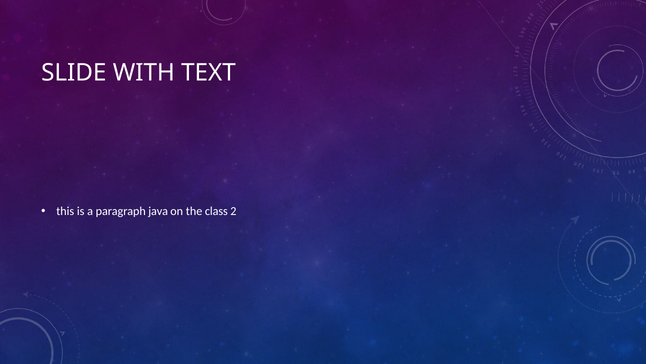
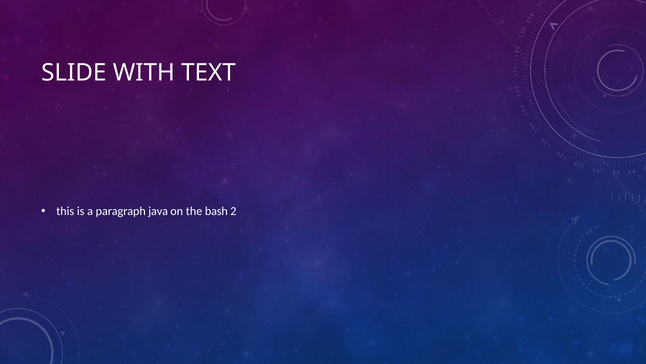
class: class -> bash
